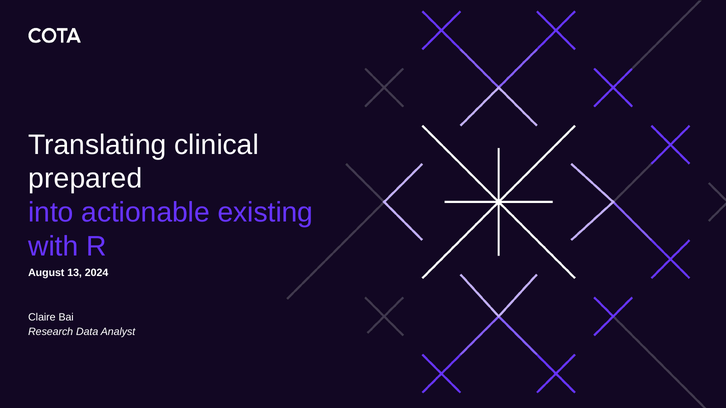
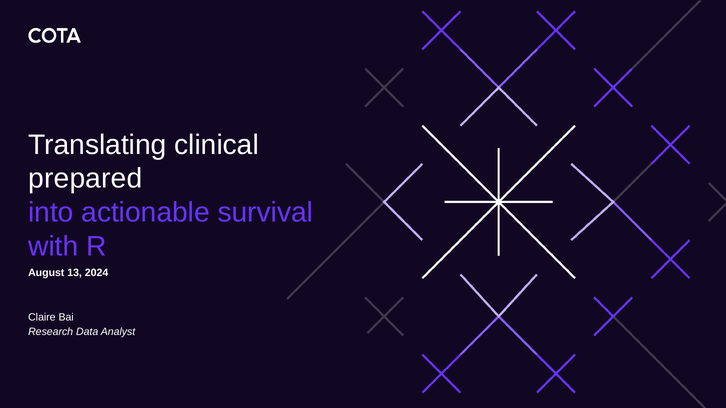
existing: existing -> survival
